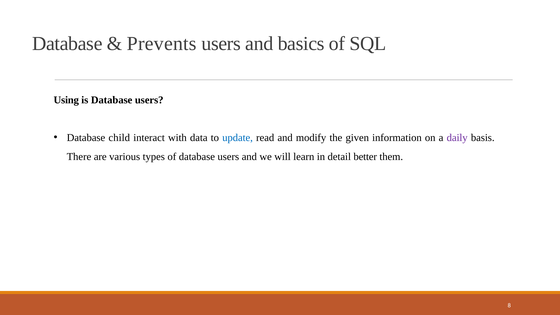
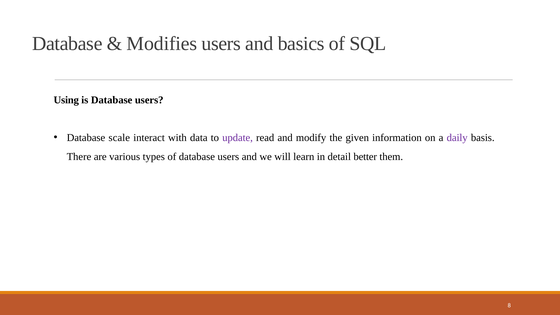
Prevents: Prevents -> Modifies
child: child -> scale
update colour: blue -> purple
